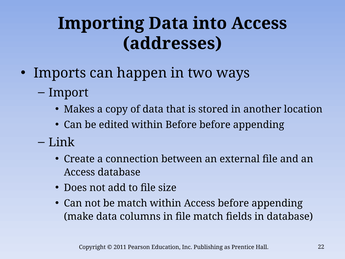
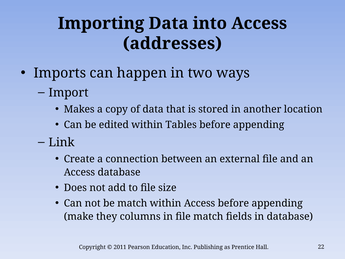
within Before: Before -> Tables
make data: data -> they
